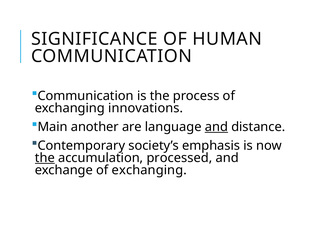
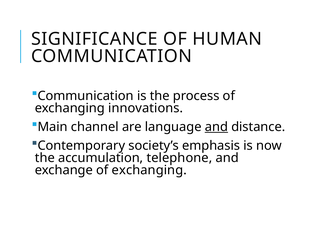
another: another -> channel
the at (45, 158) underline: present -> none
processed: processed -> telephone
